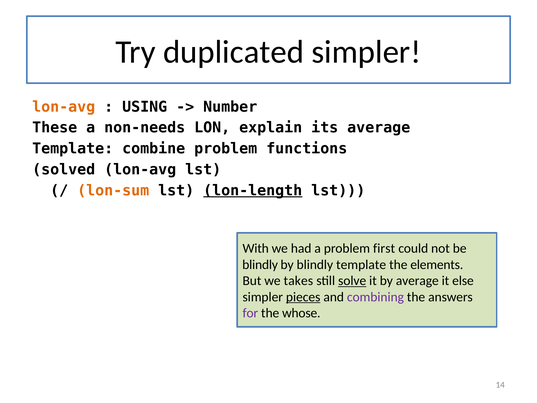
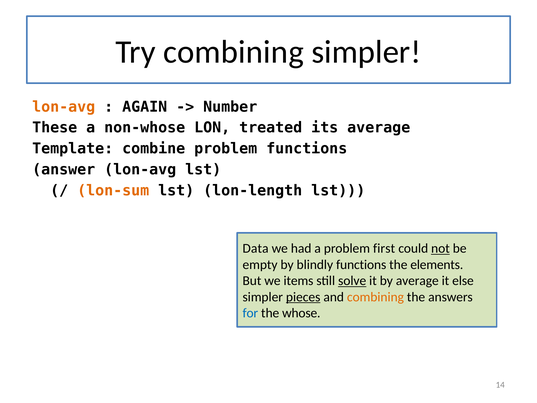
Try duplicated: duplicated -> combining
USING: USING -> AGAIN
non-needs: non-needs -> non-whose
explain: explain -> treated
solved: solved -> answer
lon-length underline: present -> none
With: With -> Data
not underline: none -> present
blindly at (260, 265): blindly -> empty
blindly template: template -> functions
takes: takes -> items
combining at (375, 297) colour: purple -> orange
for colour: purple -> blue
